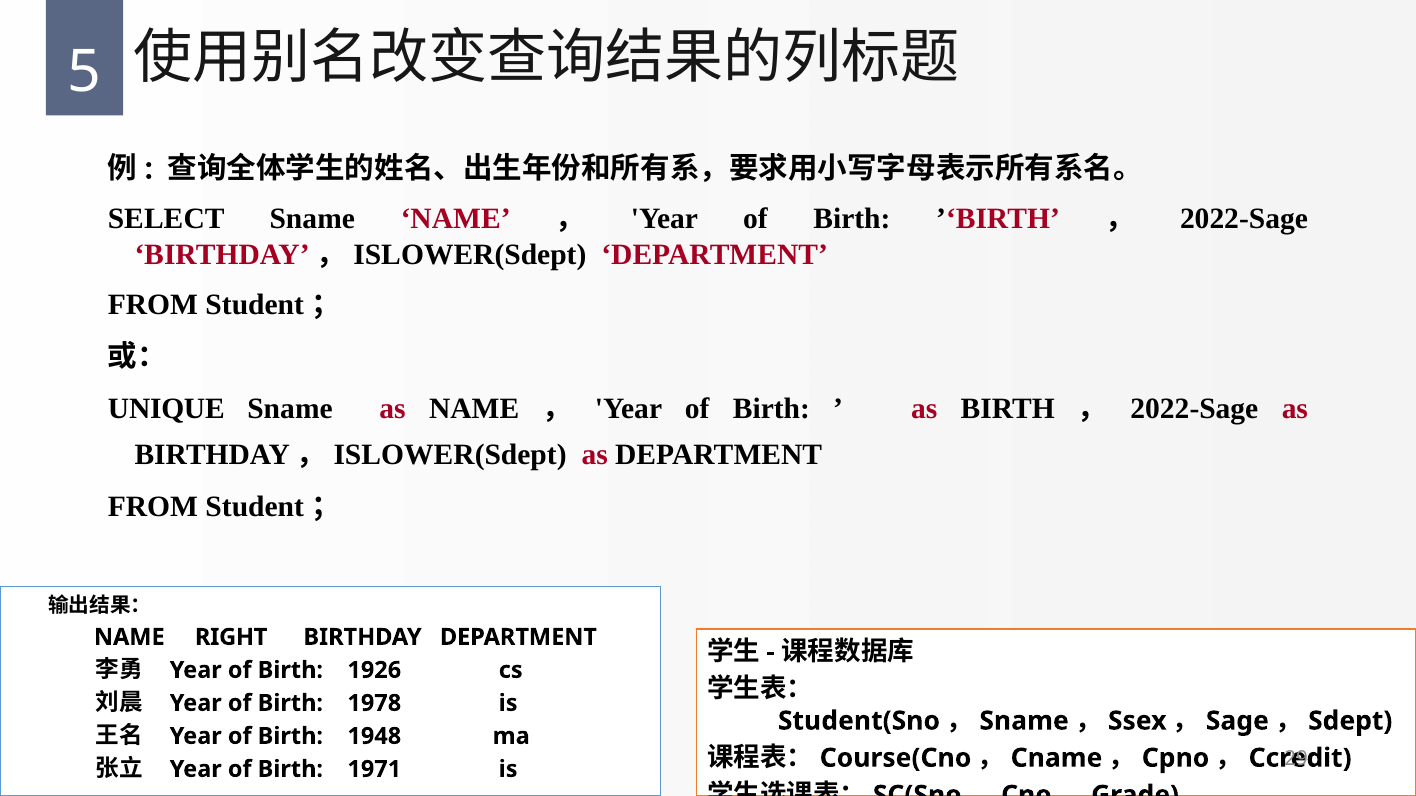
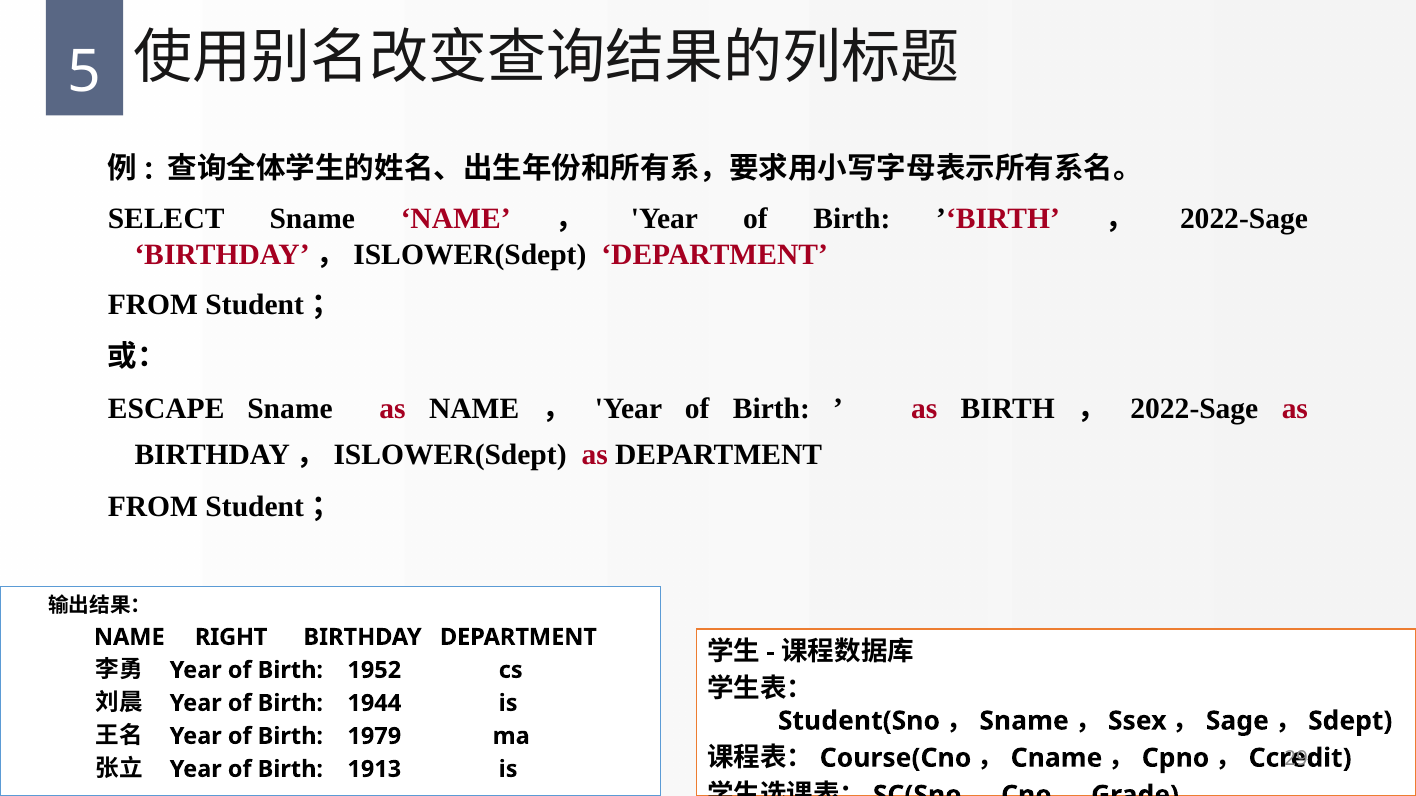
UNIQUE: UNIQUE -> ESCAPE
1926: 1926 -> 1952
1978: 1978 -> 1944
1948: 1948 -> 1979
1971: 1971 -> 1913
